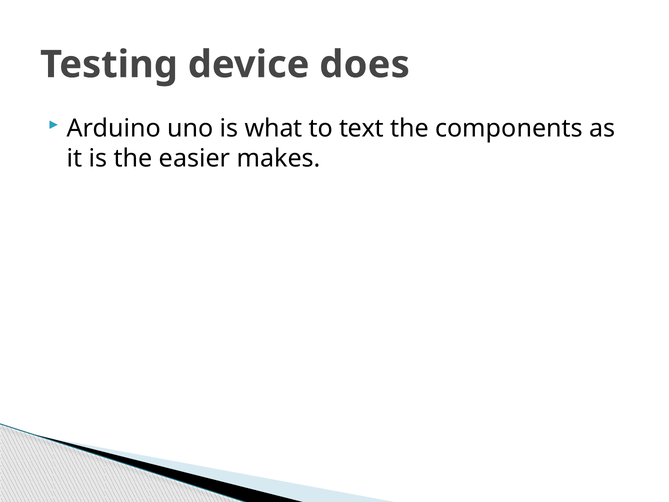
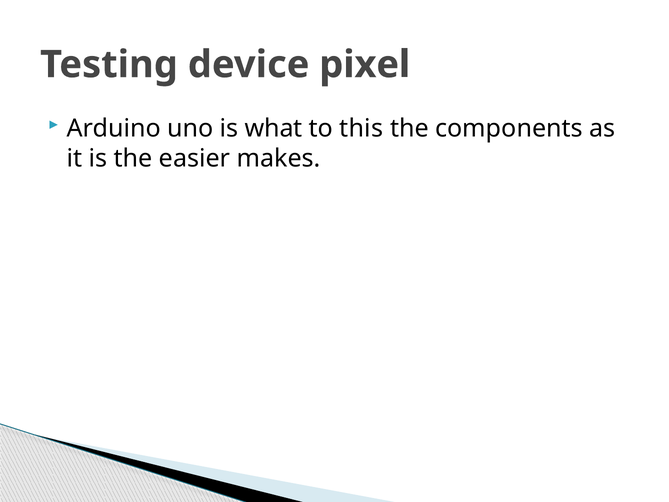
does: does -> pixel
text: text -> this
